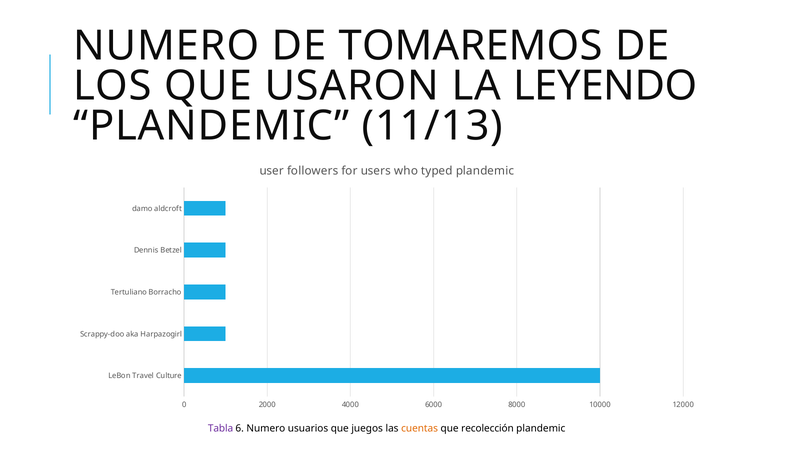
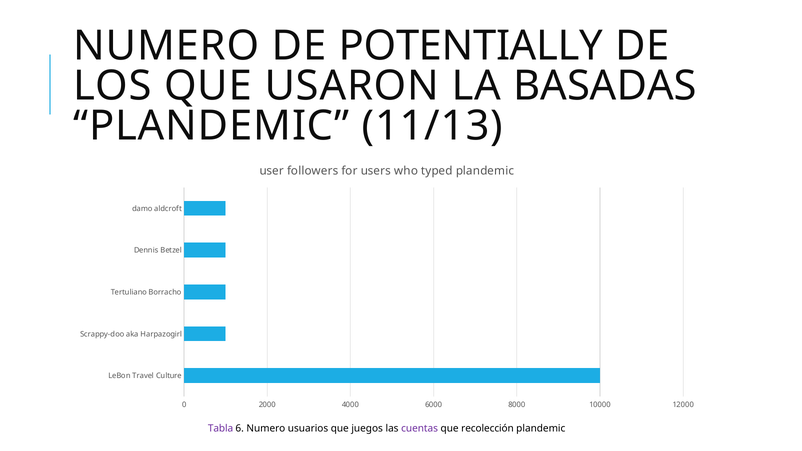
TOMAREMOS: TOMAREMOS -> POTENTIALLY
LEYENDO: LEYENDO -> BASADAS
cuentas colour: orange -> purple
